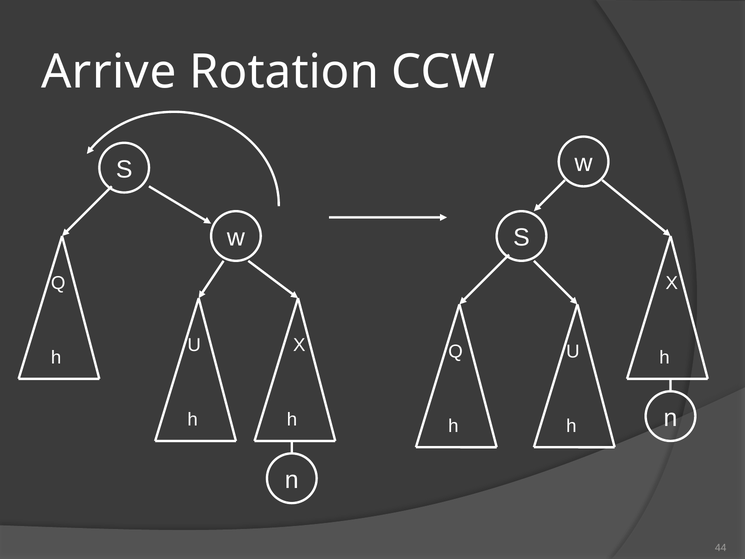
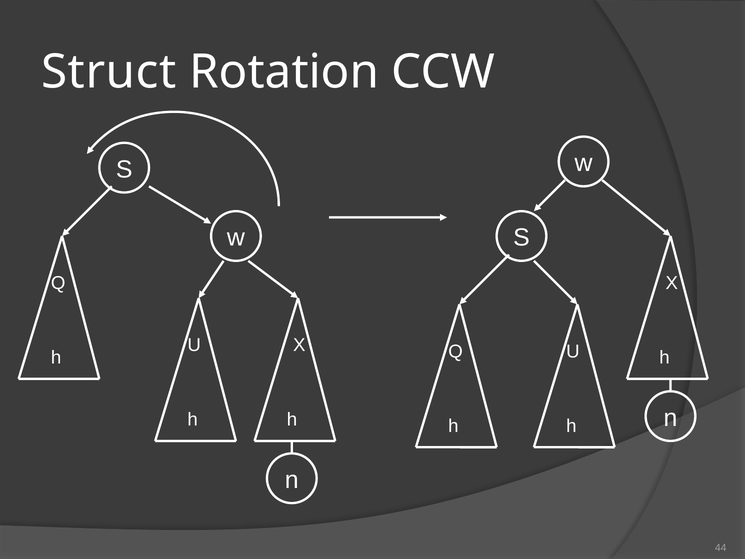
Arrive: Arrive -> Struct
